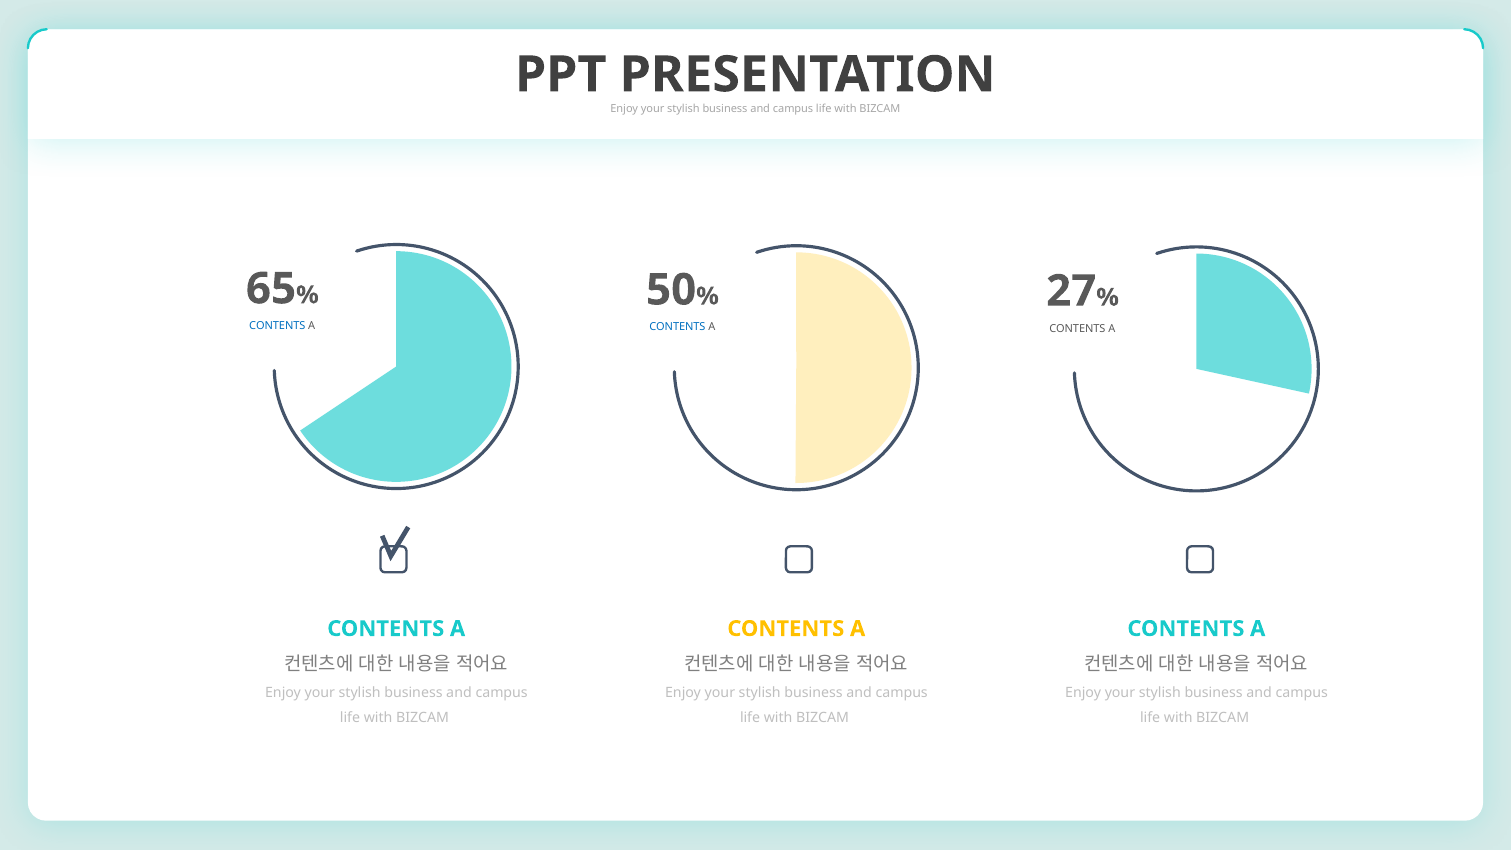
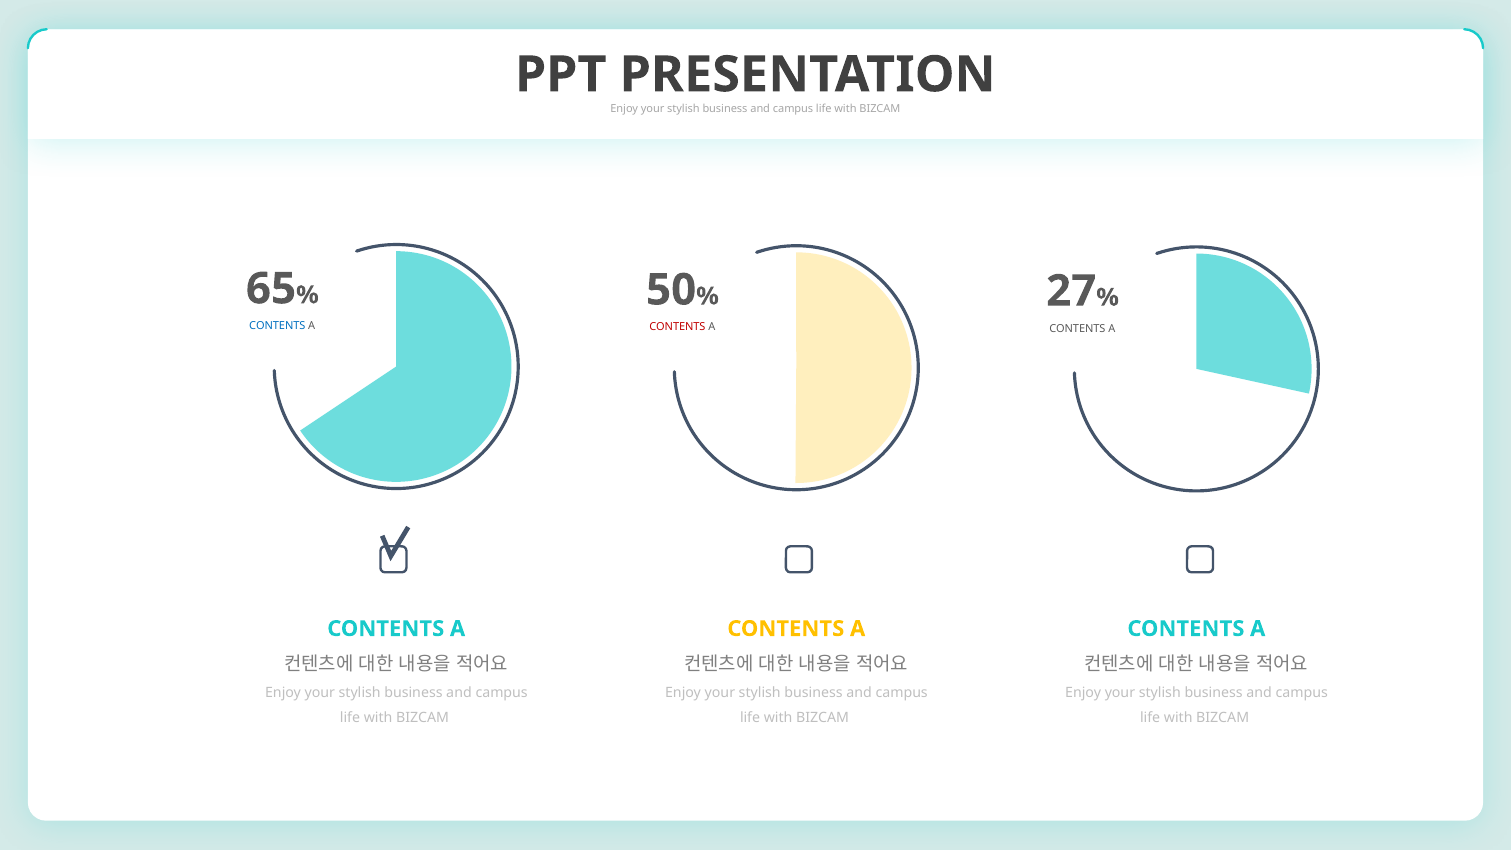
CONTENTS at (677, 327) colour: blue -> red
